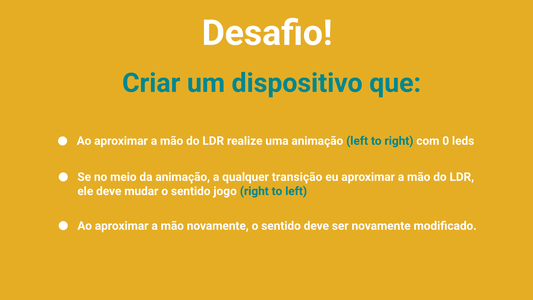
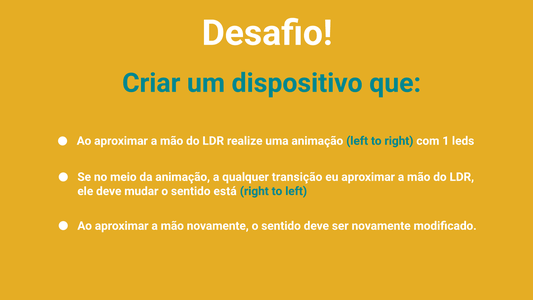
0: 0 -> 1
jogo: jogo -> está
